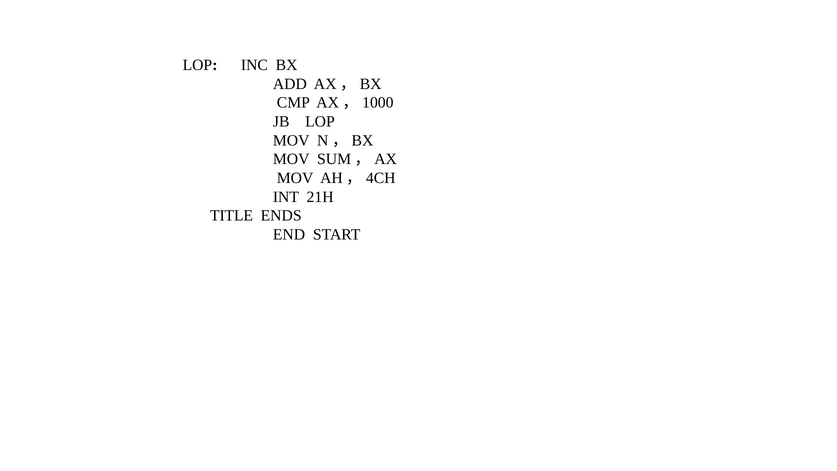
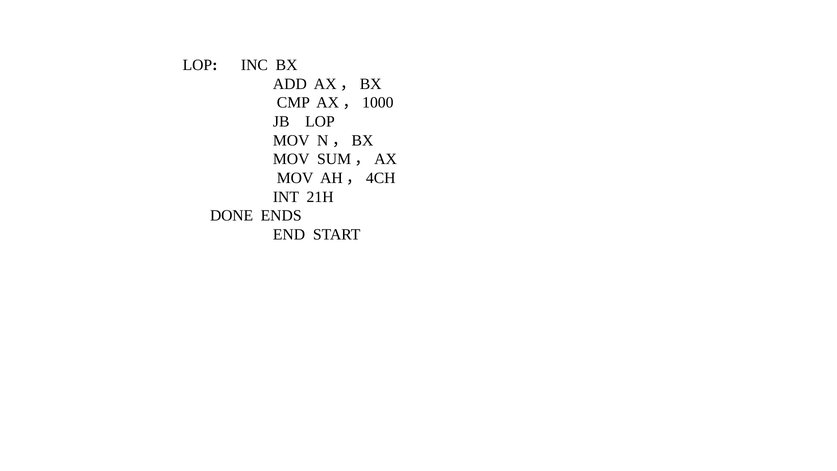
TITLE: TITLE -> DONE
